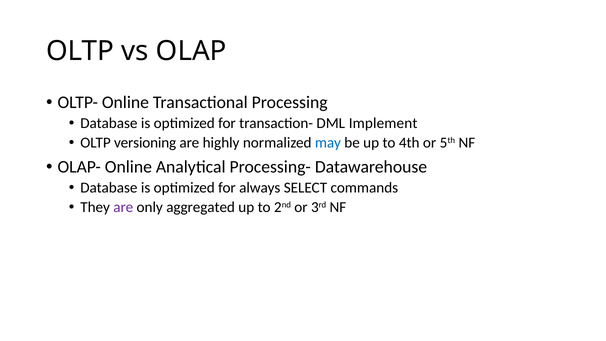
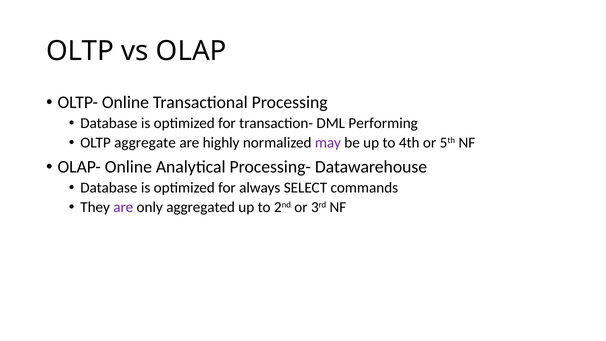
Implement: Implement -> Performing
versioning: versioning -> aggregate
may colour: blue -> purple
